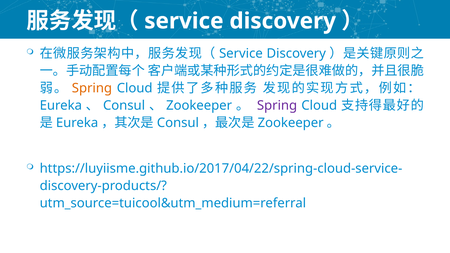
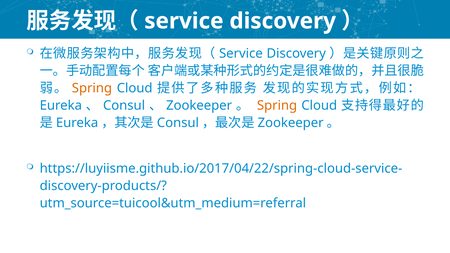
Spring at (277, 106) colour: purple -> orange
